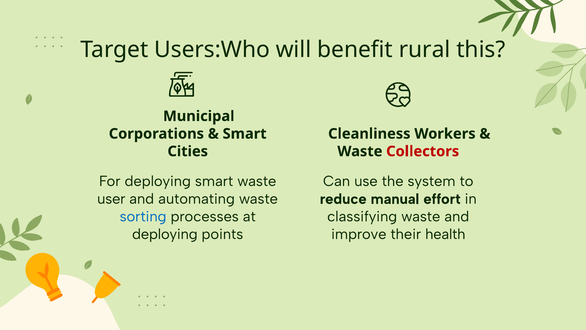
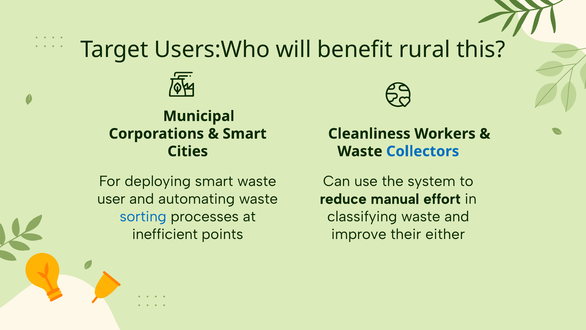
Collectors colour: red -> blue
deploying at (165, 234): deploying -> inefficient
health: health -> either
